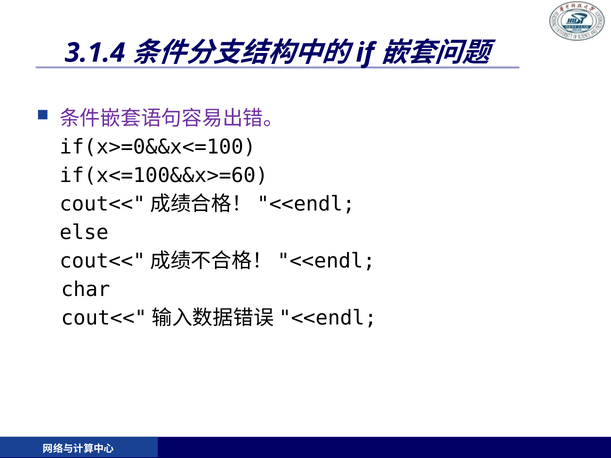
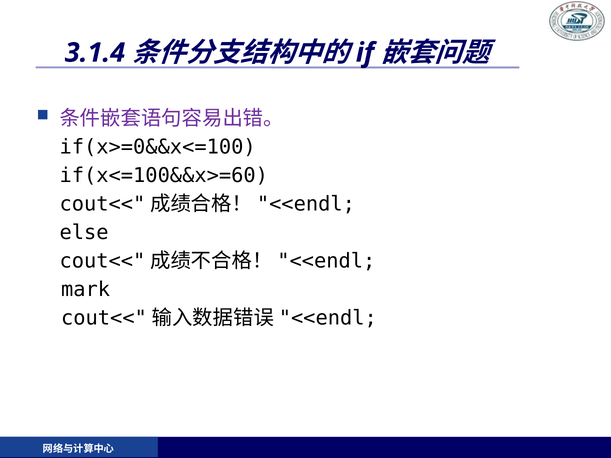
char: char -> mark
